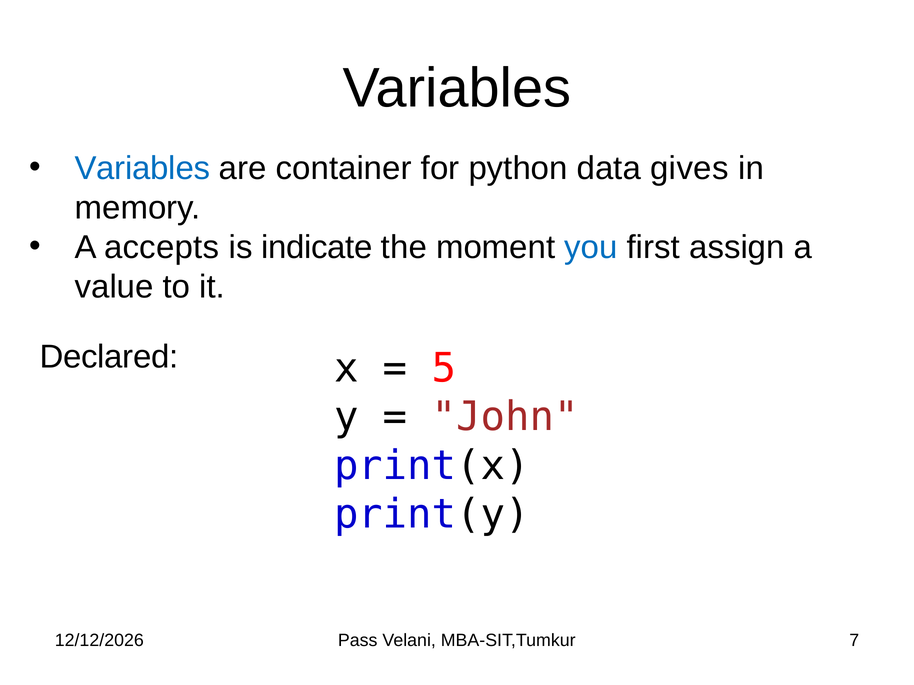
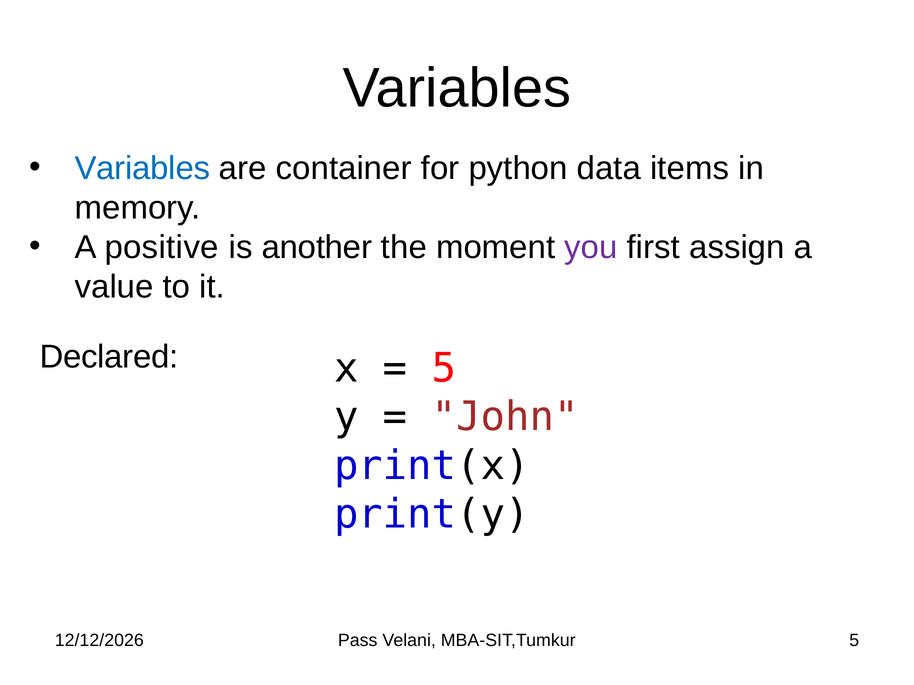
gives: gives -> items
accepts: accepts -> positive
indicate: indicate -> another
you colour: blue -> purple
MBA-SIT,Tumkur 7: 7 -> 5
